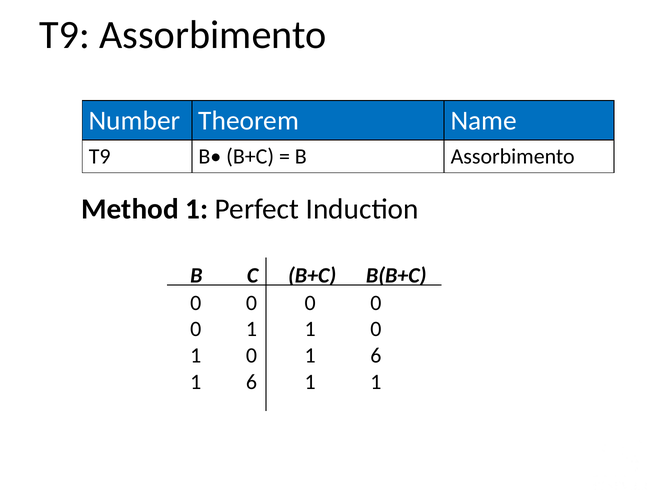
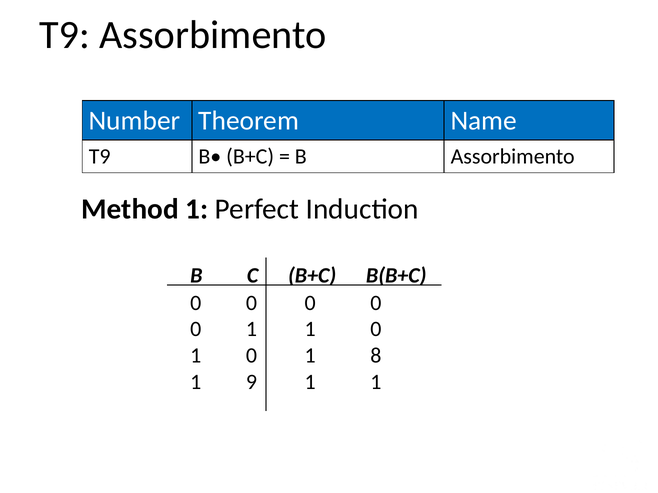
6 at (376, 356): 6 -> 8
6 at (251, 382): 6 -> 9
